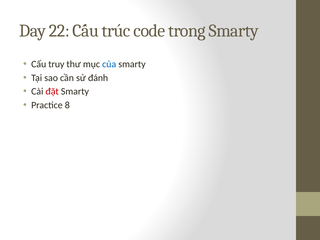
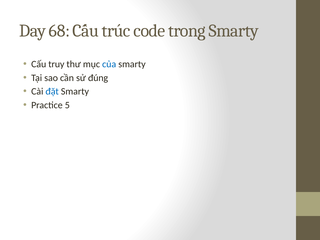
22: 22 -> 68
đánh: đánh -> đúng
đặt colour: red -> blue
8: 8 -> 5
